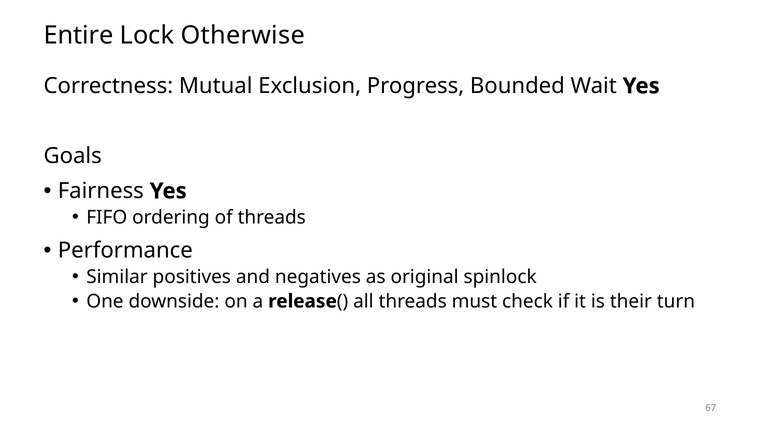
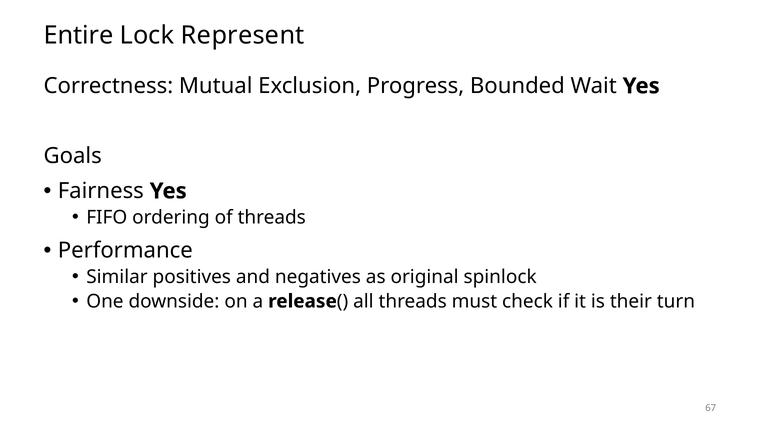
Otherwise: Otherwise -> Represent
